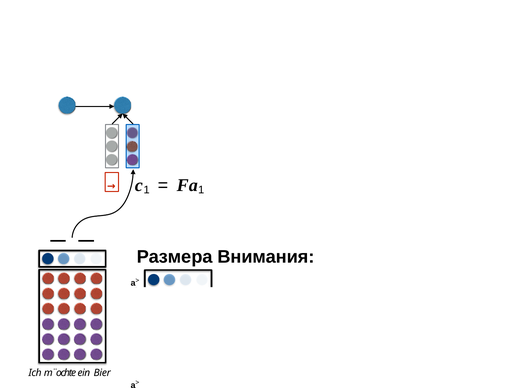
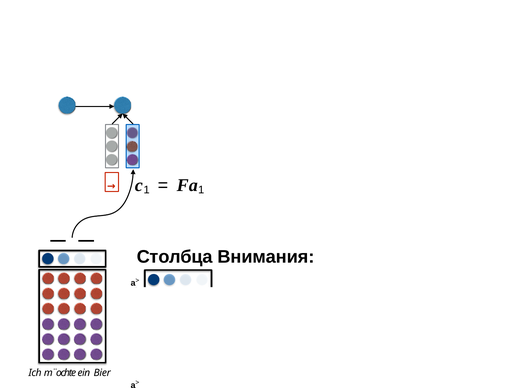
Размера: Размера -> Столбца
